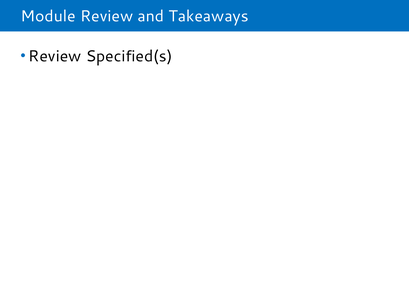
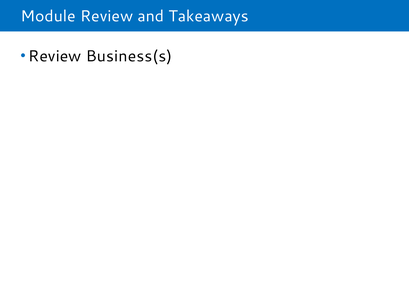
Specified(s: Specified(s -> Business(s
